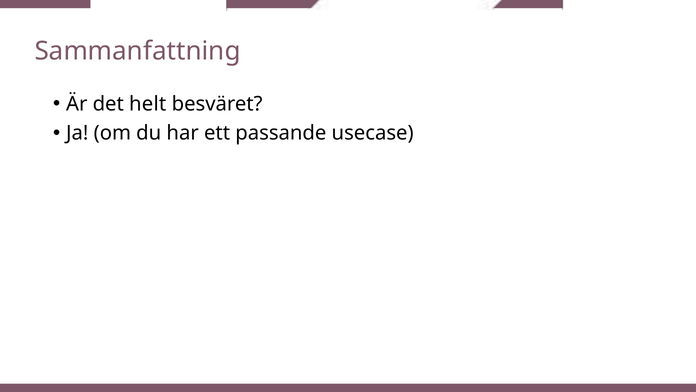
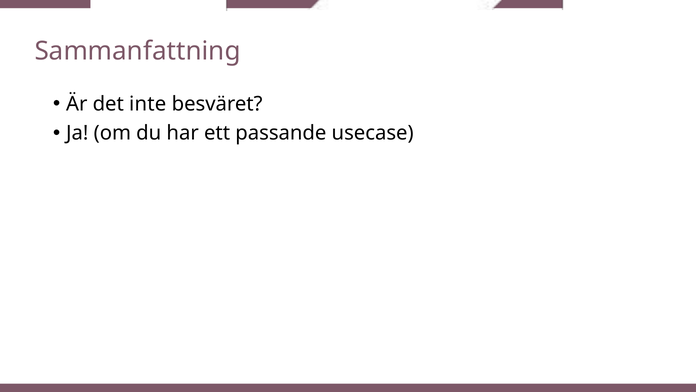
helt: helt -> inte
